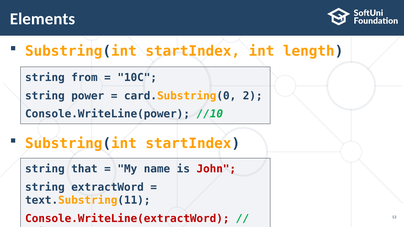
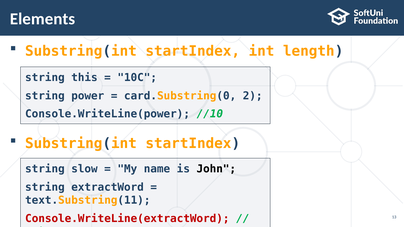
from: from -> this
that: that -> slow
John at (216, 169) colour: red -> black
